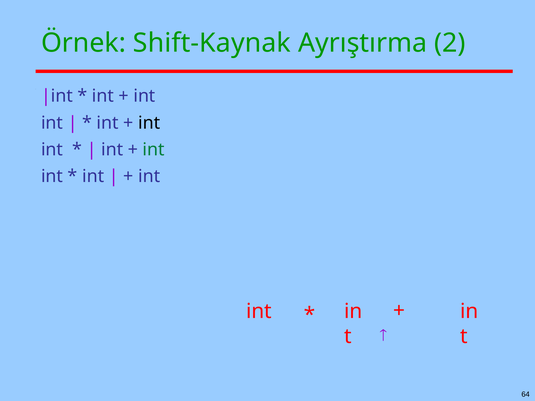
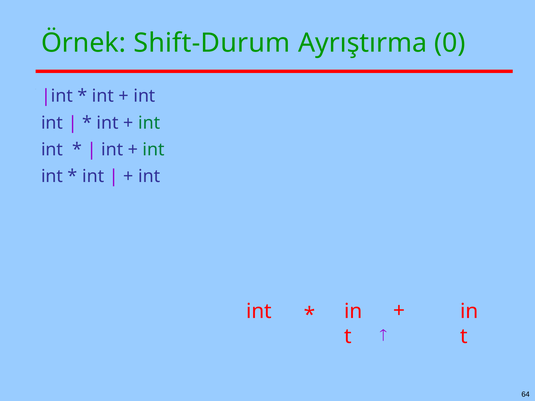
Shift-Kaynak: Shift-Kaynak -> Shift-Durum
2: 2 -> 0
int at (149, 123) colour: black -> green
